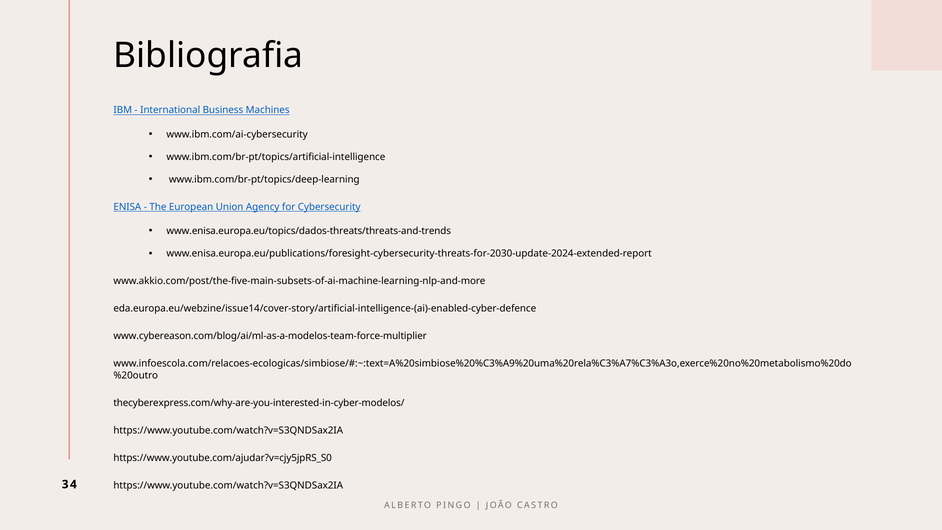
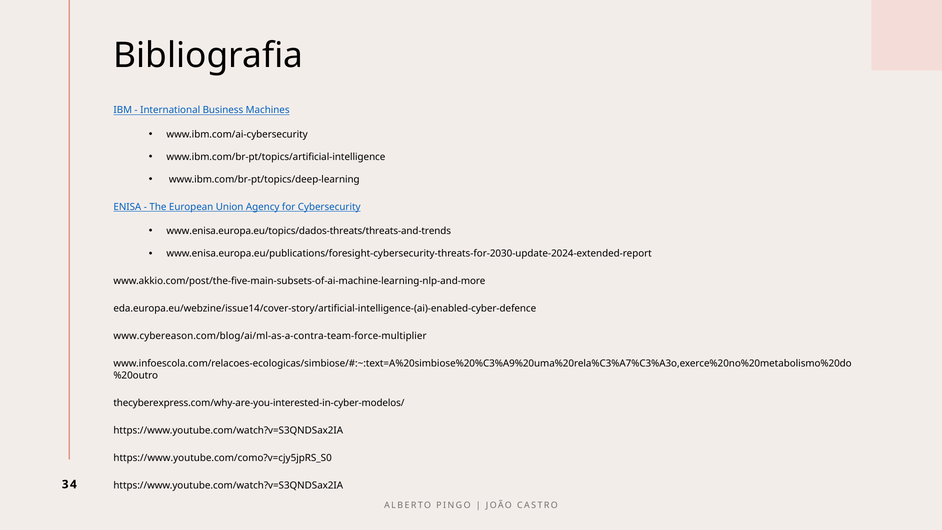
www.cybereason.com/blog/ai/ml-as-a-modelos-team-force-multiplier: www.cybereason.com/blog/ai/ml-as-a-modelos-team-force-multiplier -> www.cybereason.com/blog/ai/ml-as-a-contra-team-force-multiplier
https://www.youtube.com/ajudar?v=cjy5jpRS_S0: https://www.youtube.com/ajudar?v=cjy5jpRS_S0 -> https://www.youtube.com/como?v=cjy5jpRS_S0
